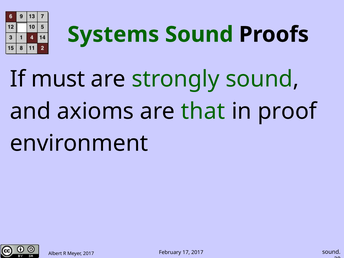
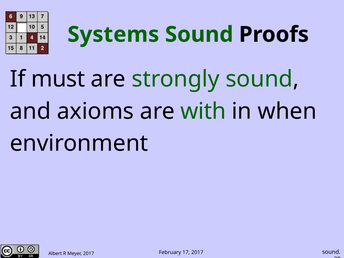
that: that -> with
proof: proof -> when
